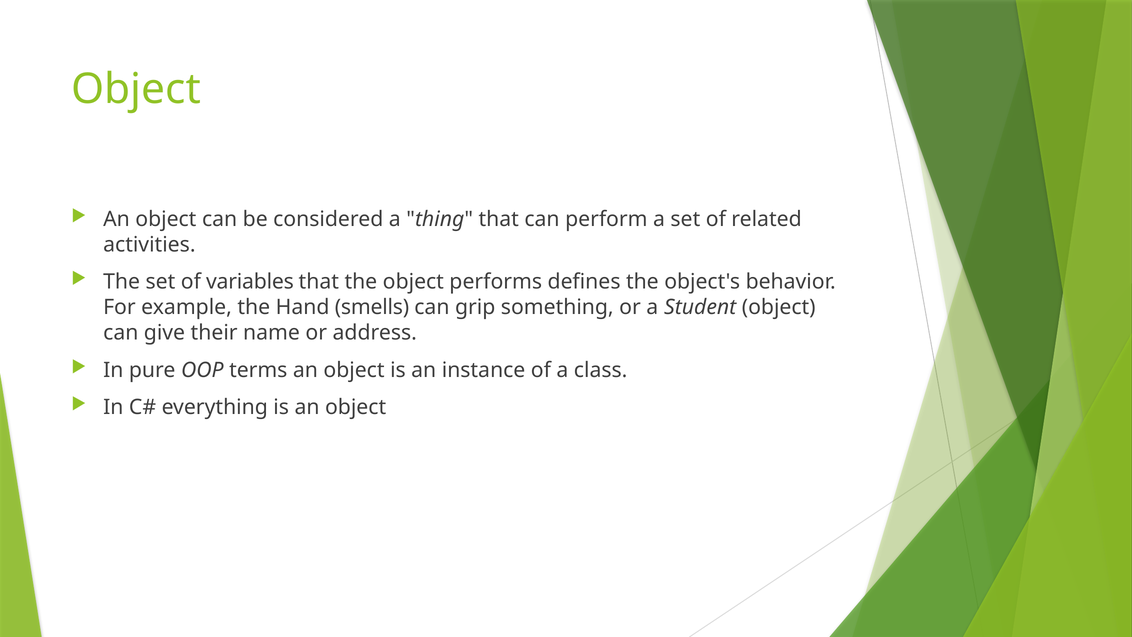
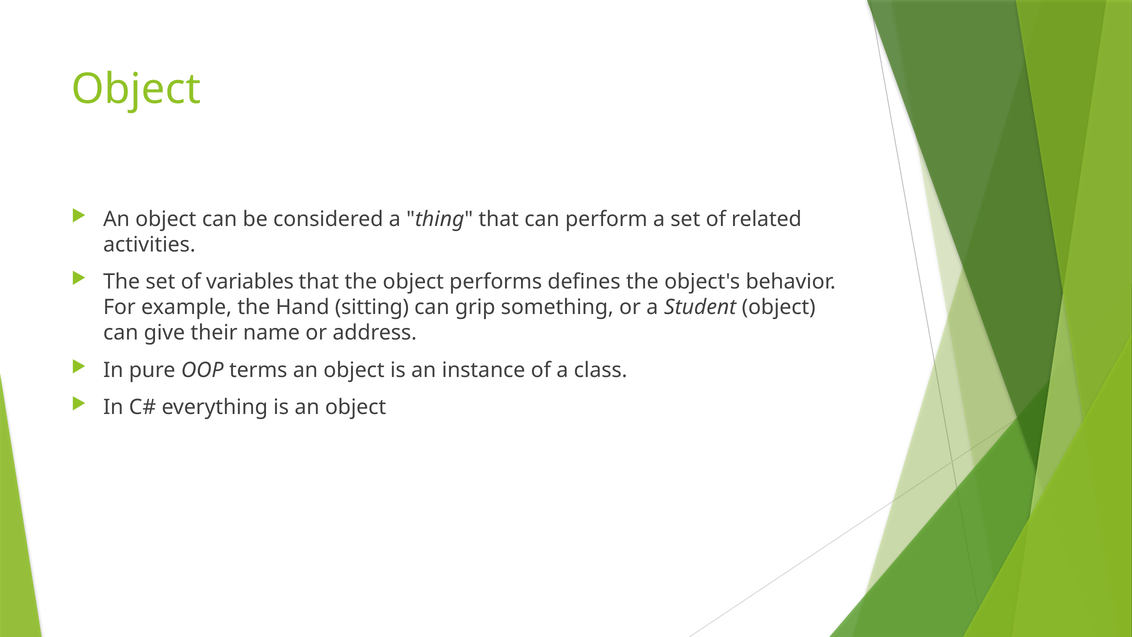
smells: smells -> sitting
